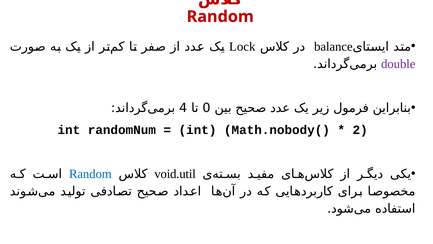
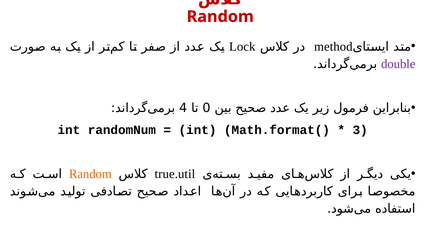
balance: balance -> method
Math.nobody(: Math.nobody( -> Math.format(
2: 2 -> 3
Random at (90, 174) colour: blue -> orange
void.util: void.util -> true.util
